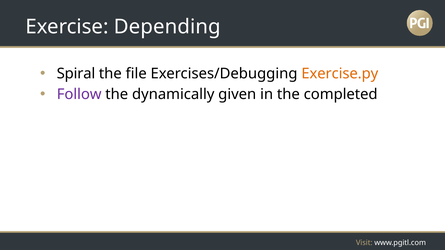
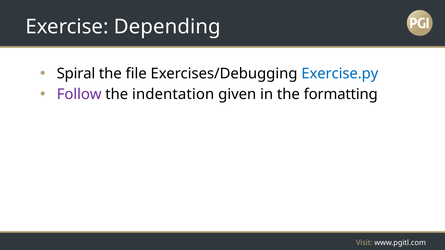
Exercise.py colour: orange -> blue
dynamically: dynamically -> indentation
completed: completed -> formatting
